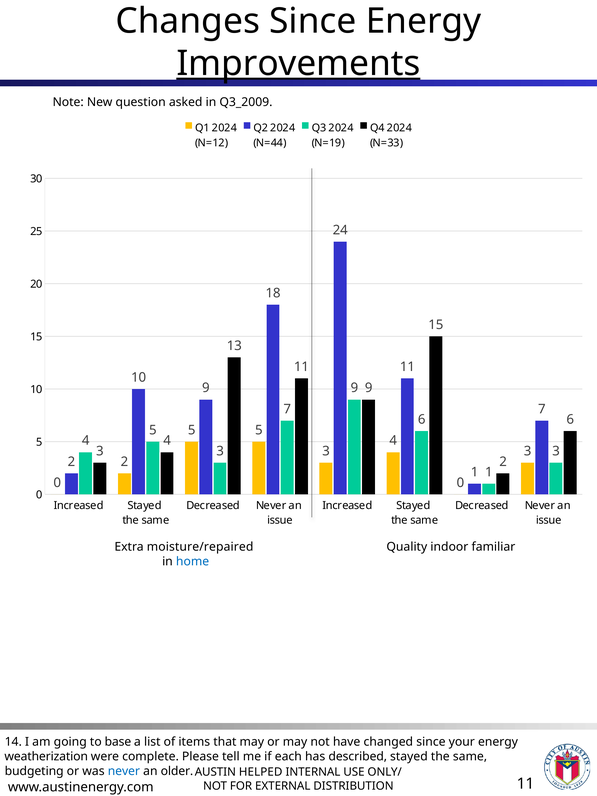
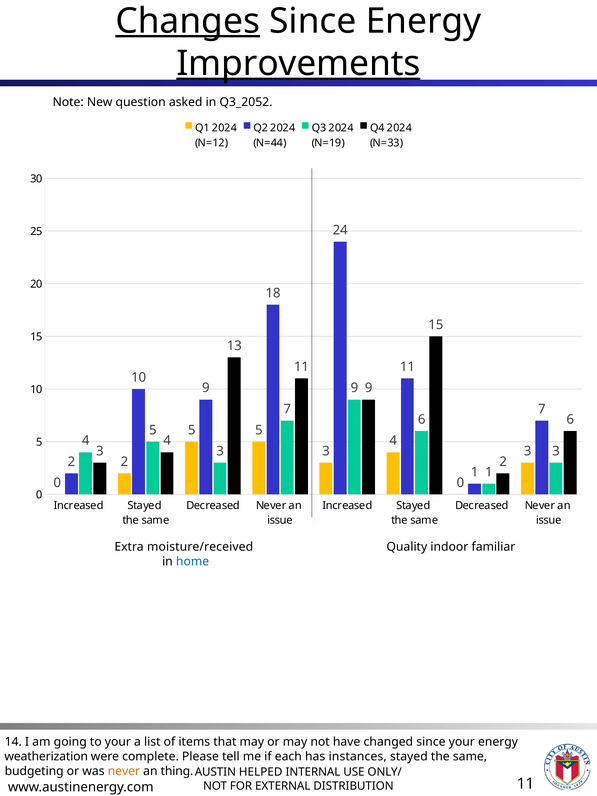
Changes underline: none -> present
Q3_2009: Q3_2009 -> Q3_2052
moisture/repaired: moisture/repaired -> moisture/received
to base: base -> your
described: described -> instances
never at (124, 771) colour: blue -> orange
older: older -> thing
